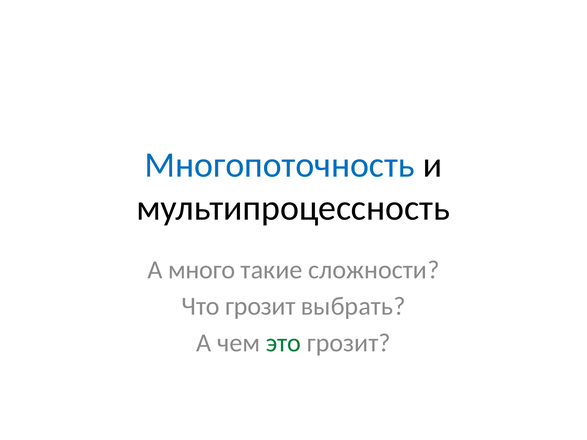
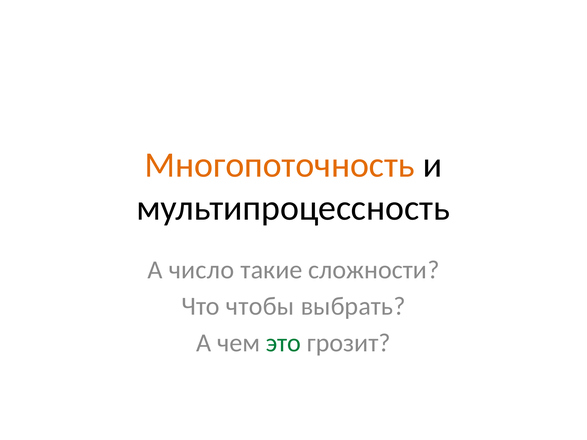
Многопоточность colour: blue -> orange
много: много -> число
Что грозит: грозит -> чтобы
